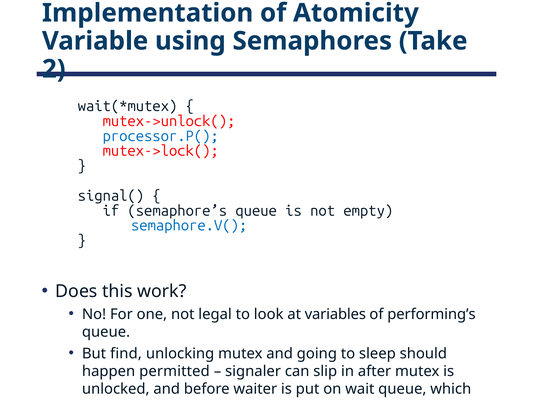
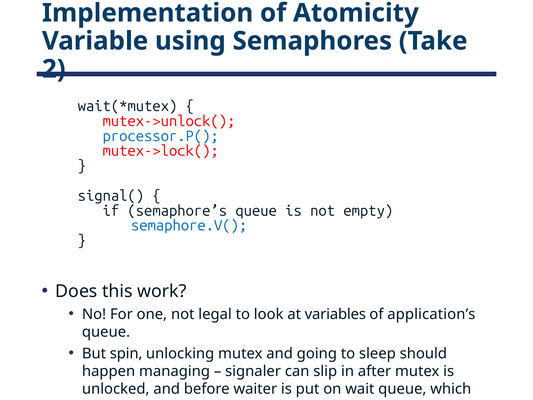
performing’s: performing’s -> application’s
find: find -> spin
permitted: permitted -> managing
